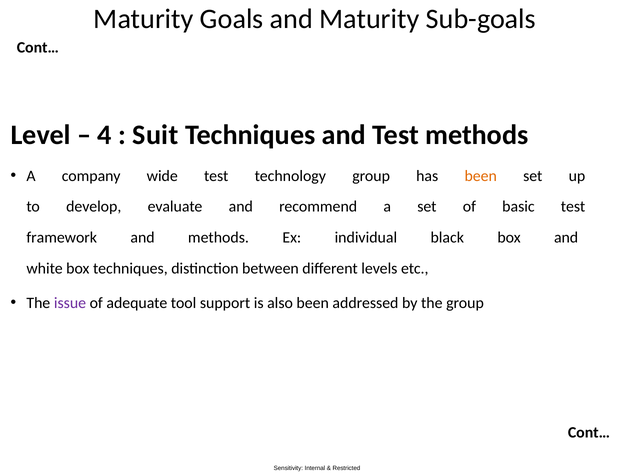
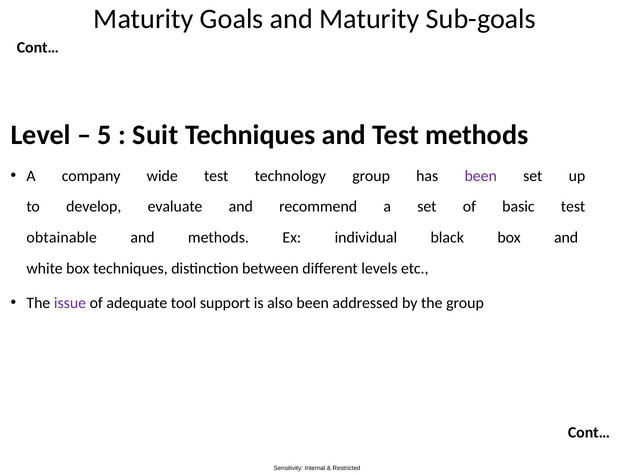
4: 4 -> 5
been at (481, 176) colour: orange -> purple
framework: framework -> obtainable
